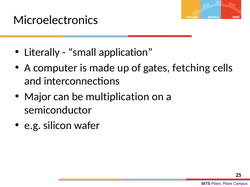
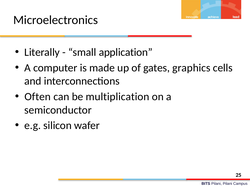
fetching: fetching -> graphics
Major: Major -> Often
